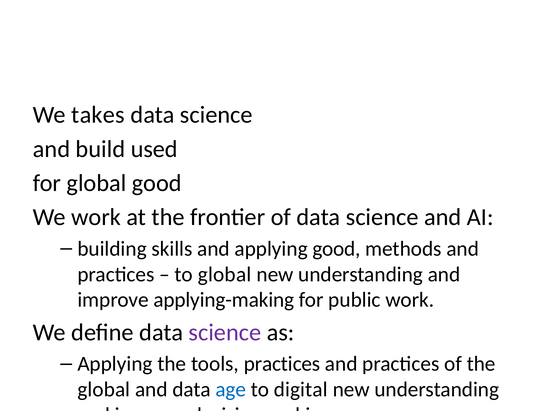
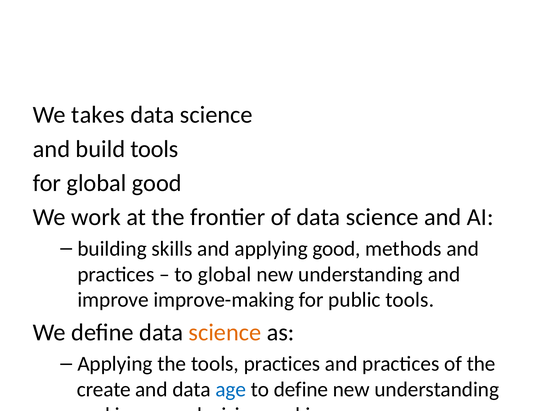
build used: used -> tools
applying-making: applying-making -> improve-making
public work: work -> tools
science at (225, 332) colour: purple -> orange
global at (104, 389): global -> create
to digital: digital -> define
